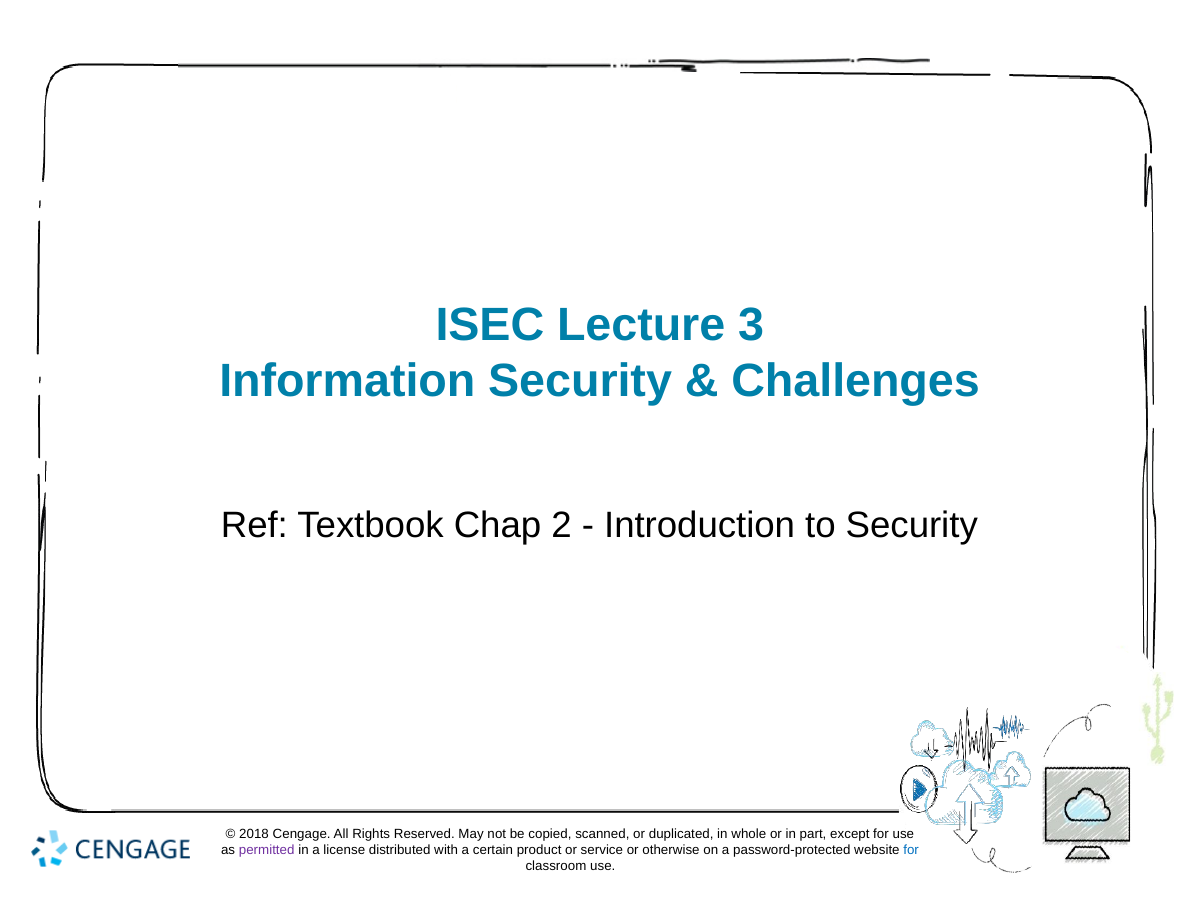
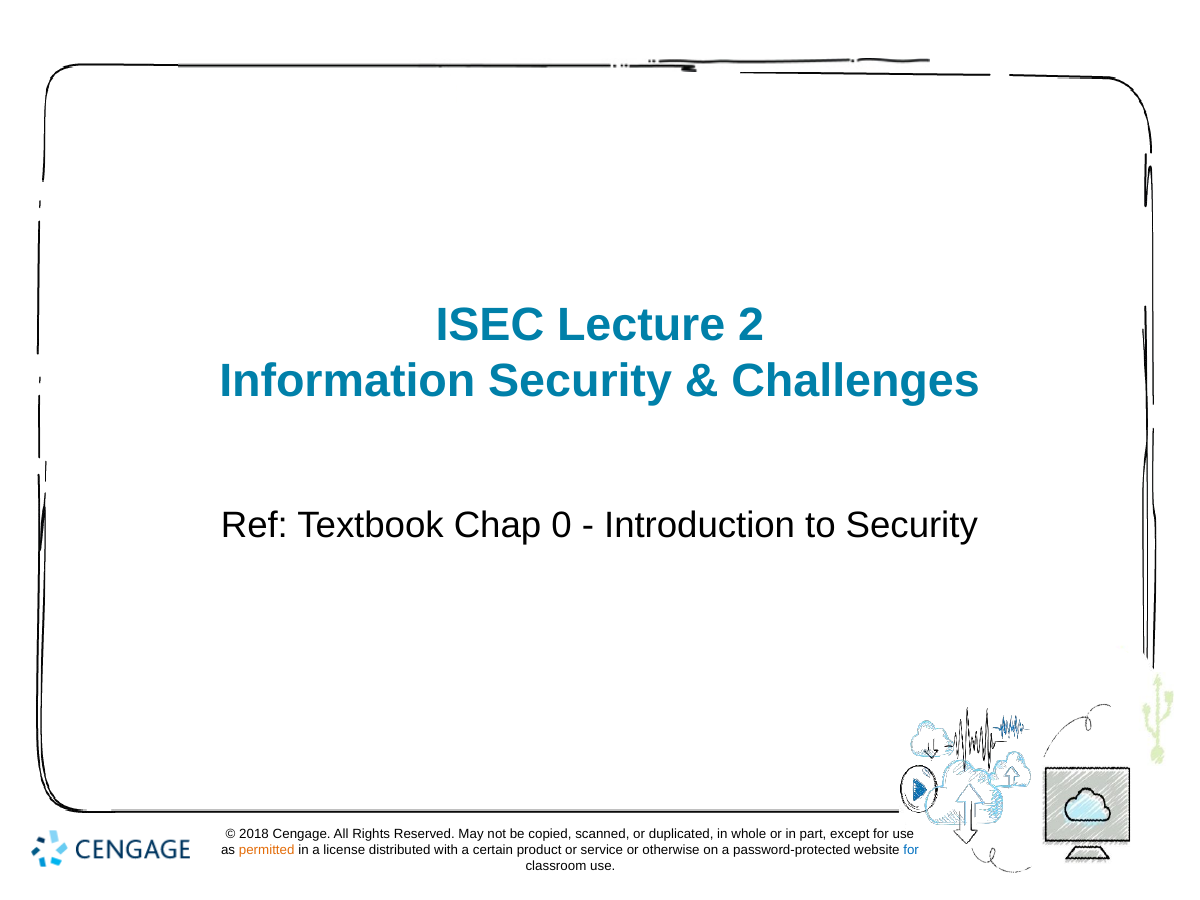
3: 3 -> 2
2: 2 -> 0
permitted colour: purple -> orange
